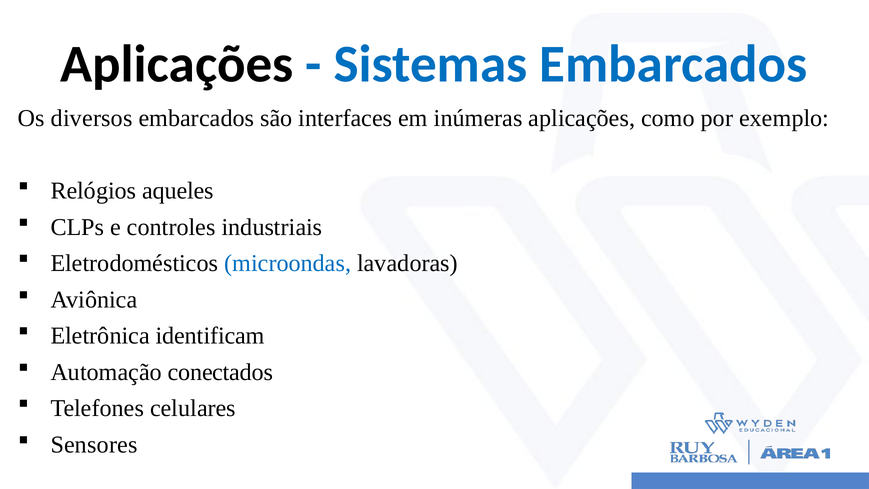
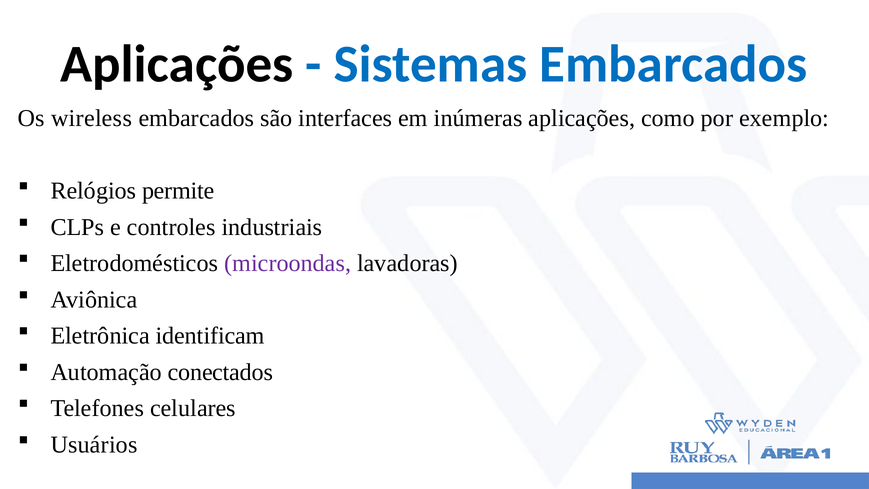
diversos: diversos -> wireless
aqueles: aqueles -> permite
microondas colour: blue -> purple
Sensores: Sensores -> Usuários
